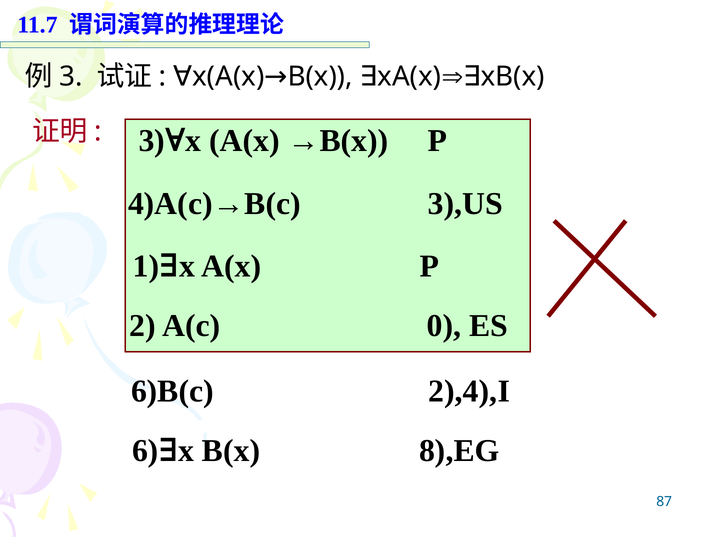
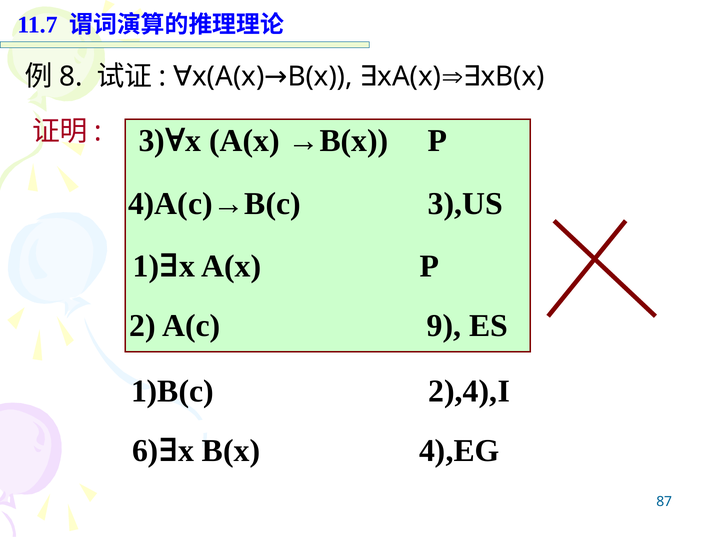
3 at (71, 77): 3 -> 8
0: 0 -> 9
6)B(c: 6)B(c -> 1)B(c
8),EG: 8),EG -> 4),EG
